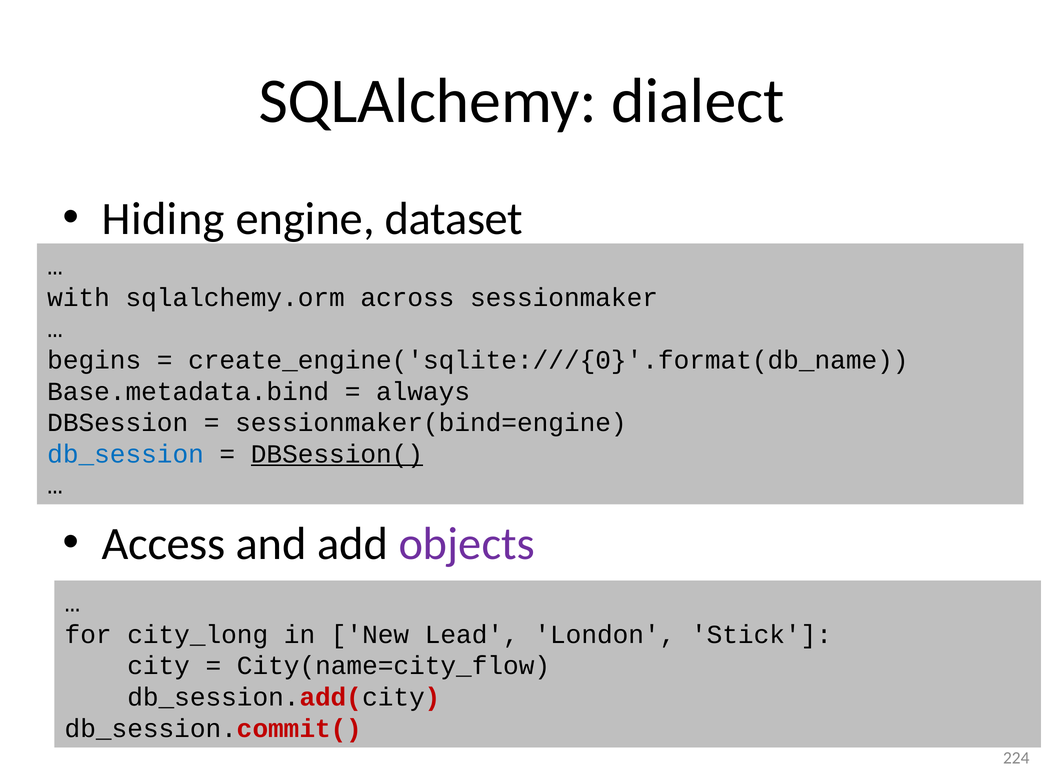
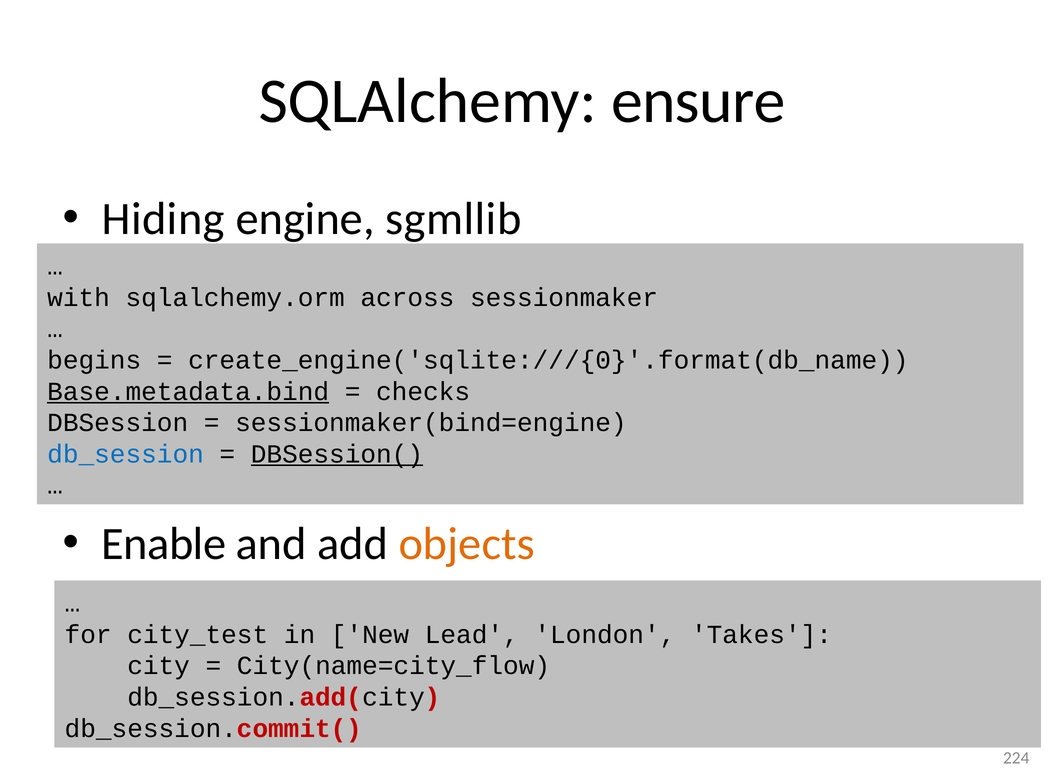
dialect: dialect -> ensure
dataset: dataset -> sgmllib
Base.metadata.bind underline: none -> present
always: always -> checks
Access: Access -> Enable
objects colour: purple -> orange
city_long: city_long -> city_test
Stick: Stick -> Takes
